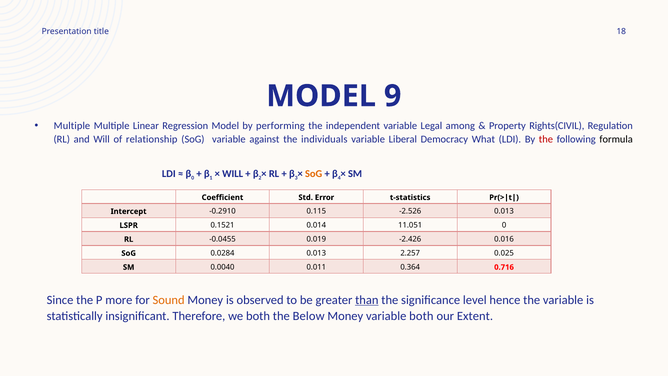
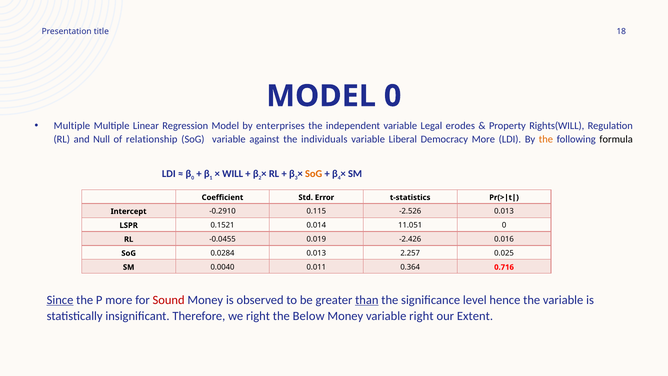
MODEL 9: 9 -> 0
performing: performing -> enterprises
among: among -> erodes
Rights(CIVIL: Rights(CIVIL -> Rights(WILL
and Will: Will -> Null
Democracy What: What -> More
the at (546, 139) colour: red -> orange
Since underline: none -> present
Sound colour: orange -> red
we both: both -> right
variable both: both -> right
